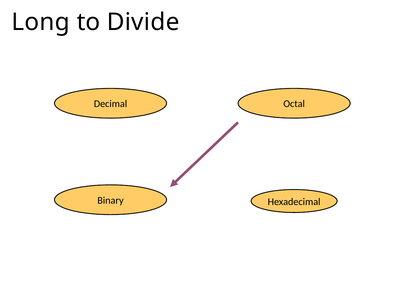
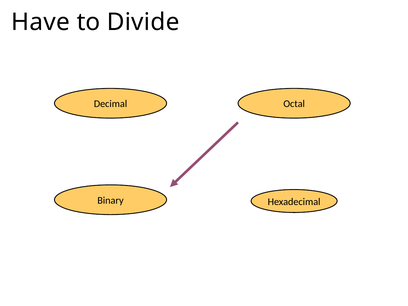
Long: Long -> Have
